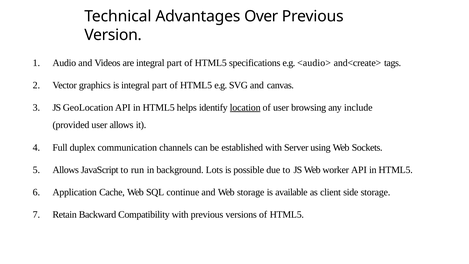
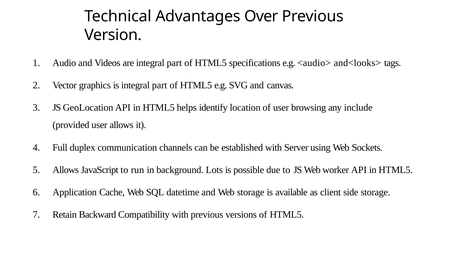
and<create>: and<create> -> and<looks>
location underline: present -> none
continue: continue -> datetime
